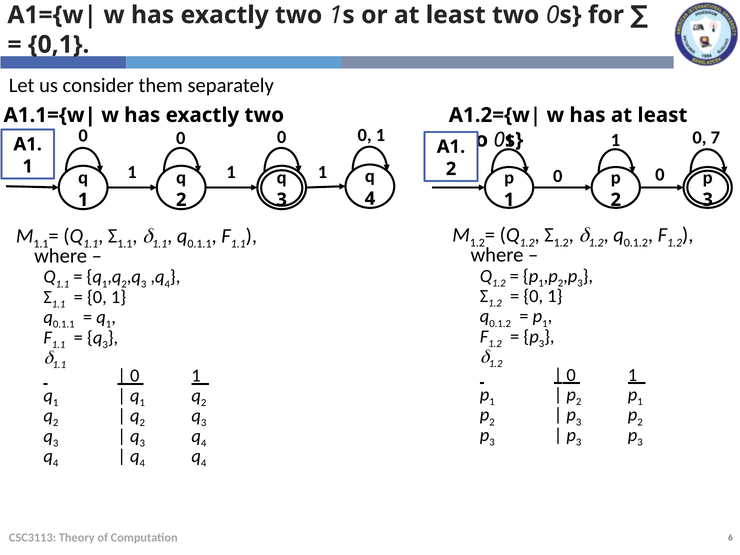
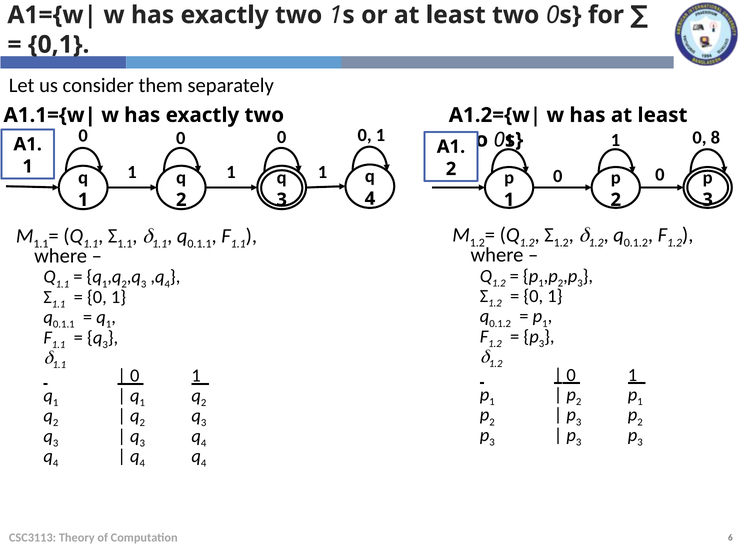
7: 7 -> 8
